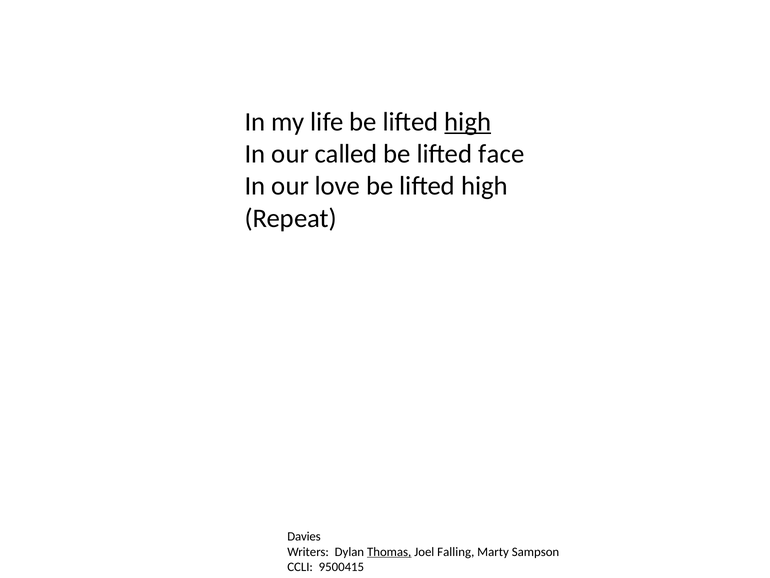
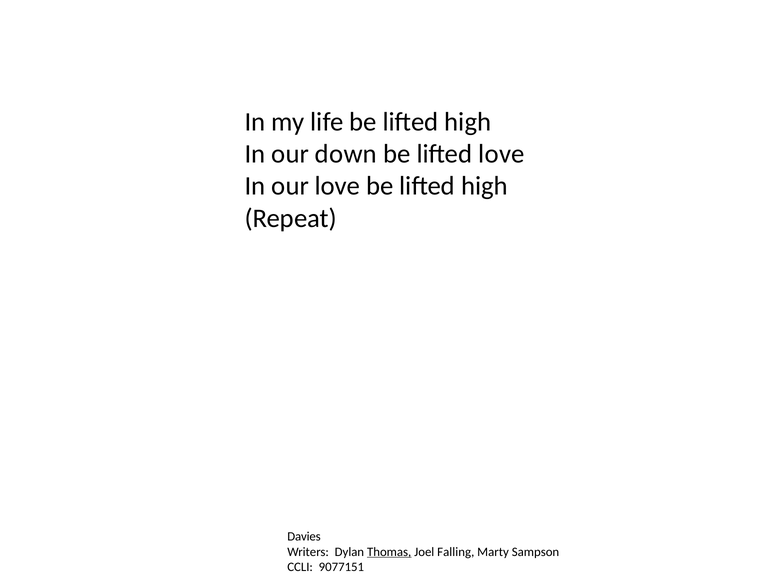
high at (468, 122) underline: present -> none
called: called -> down
lifted face: face -> love
9500415: 9500415 -> 9077151
